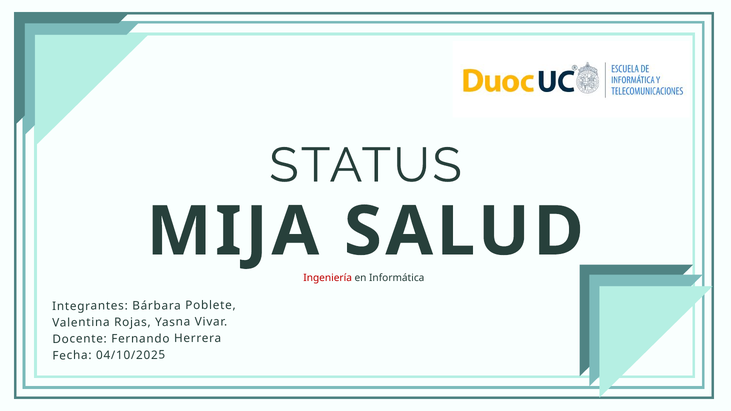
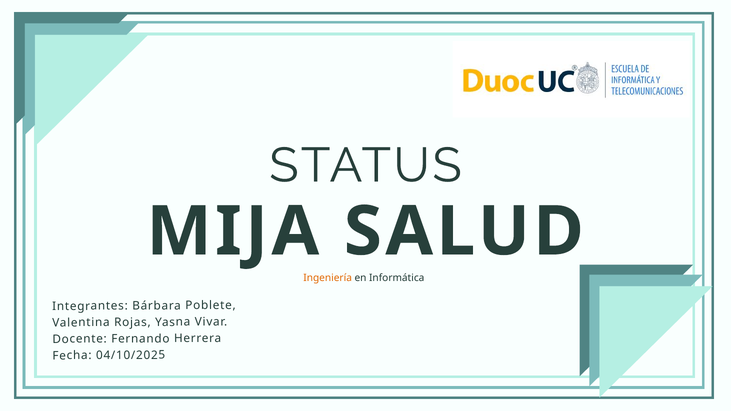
Ingeniería colour: red -> orange
